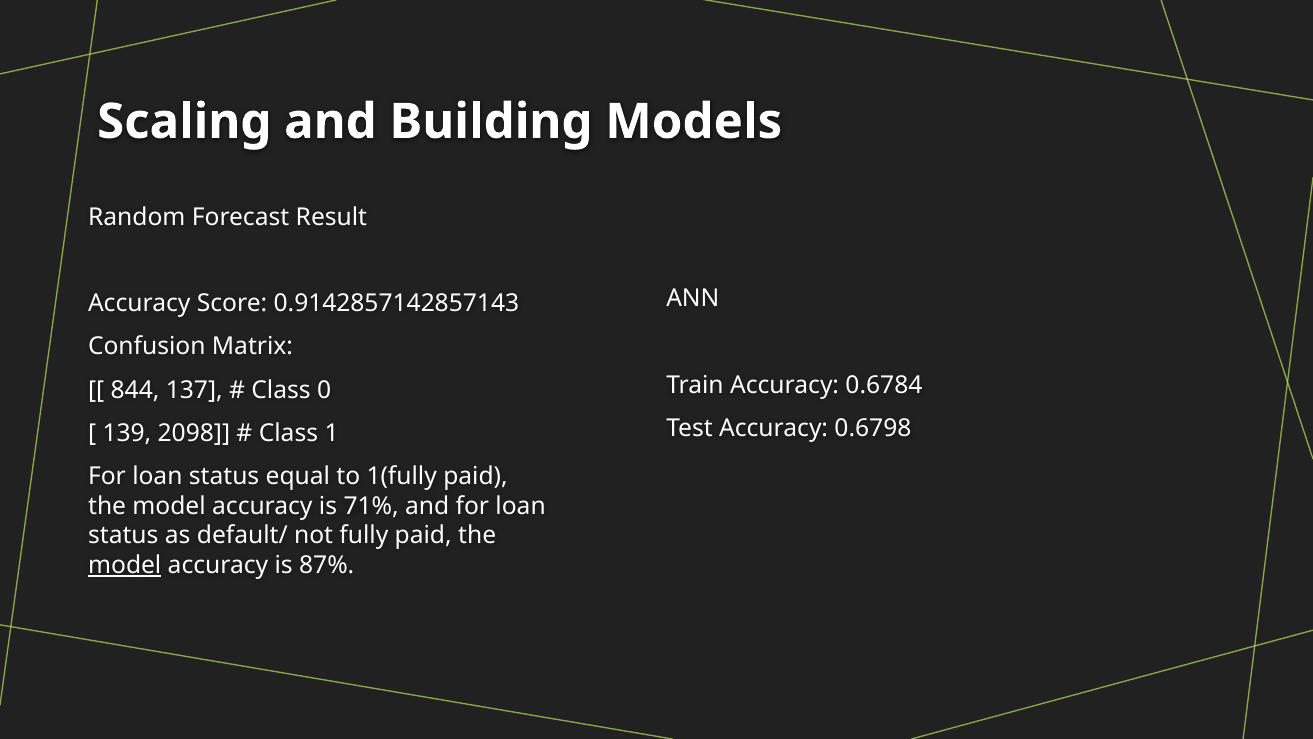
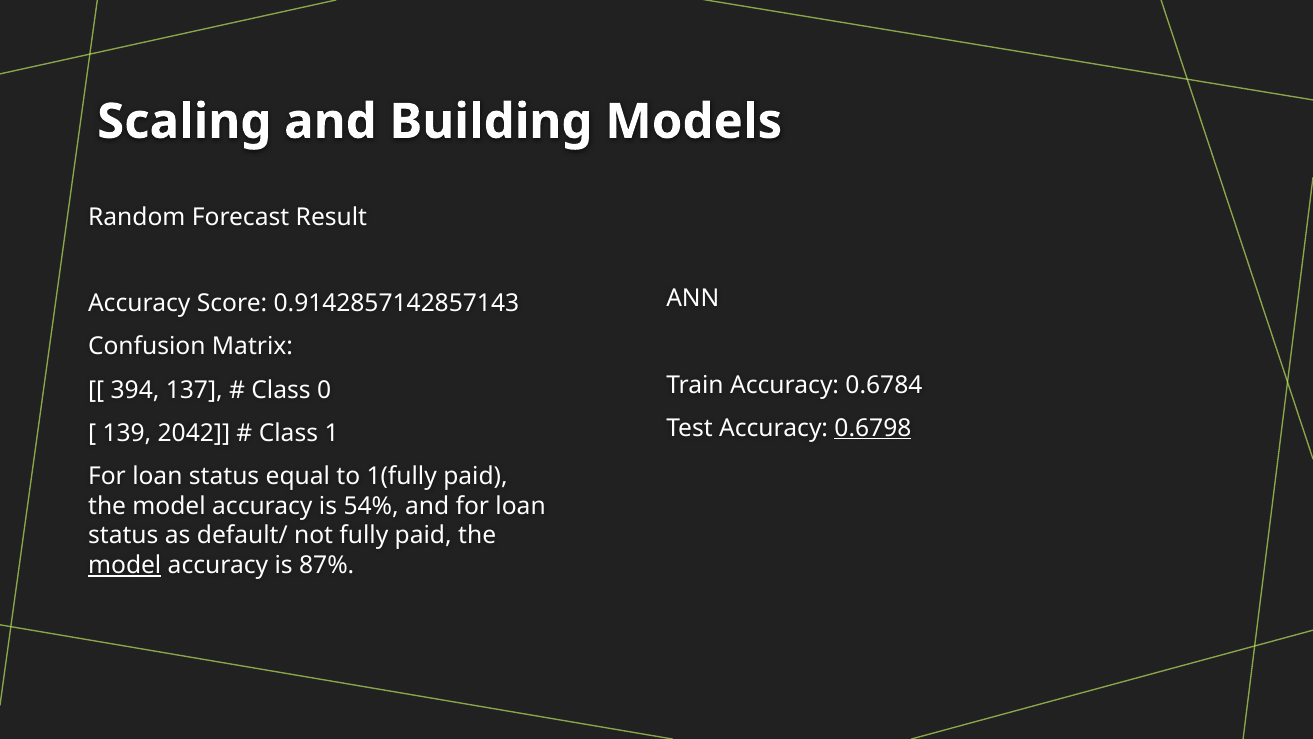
844: 844 -> 394
0.6798 underline: none -> present
2098: 2098 -> 2042
71%: 71% -> 54%
